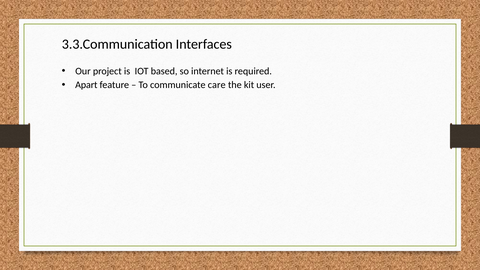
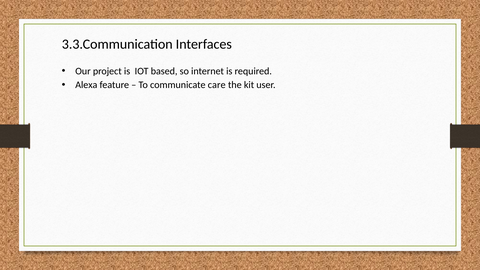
Apart: Apart -> Alexa
